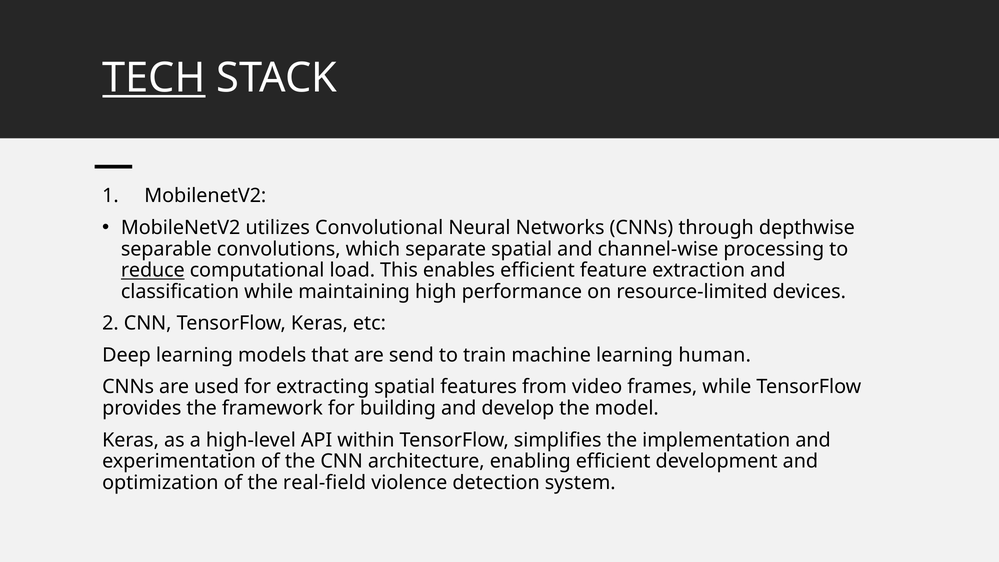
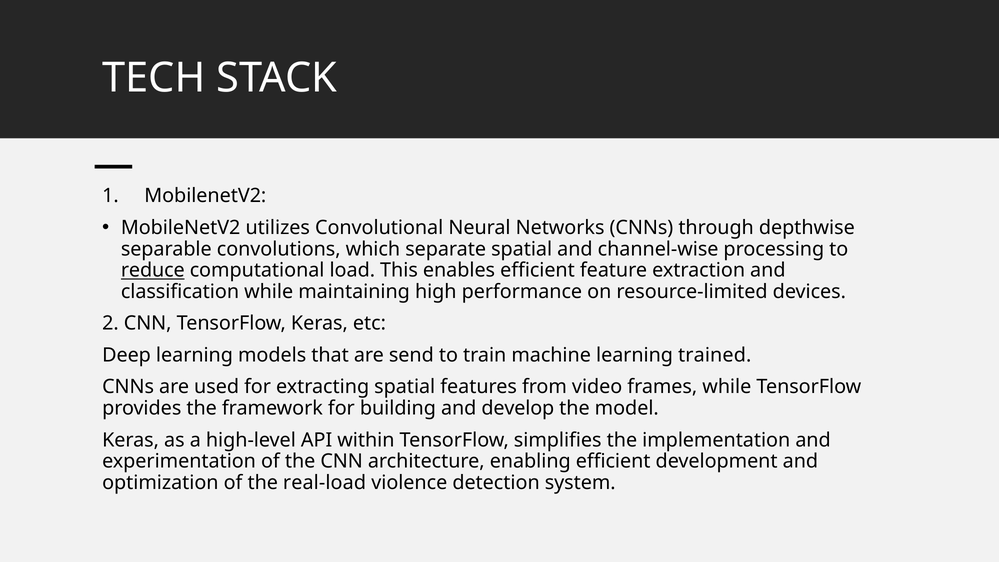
TECH underline: present -> none
human: human -> trained
real-field: real-field -> real-load
